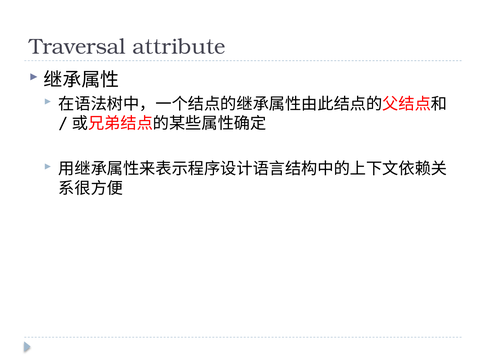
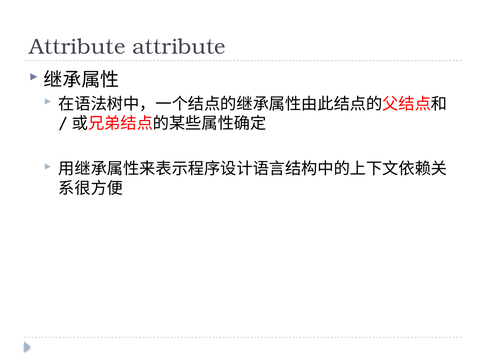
Traversal at (77, 47): Traversal -> Attribute
